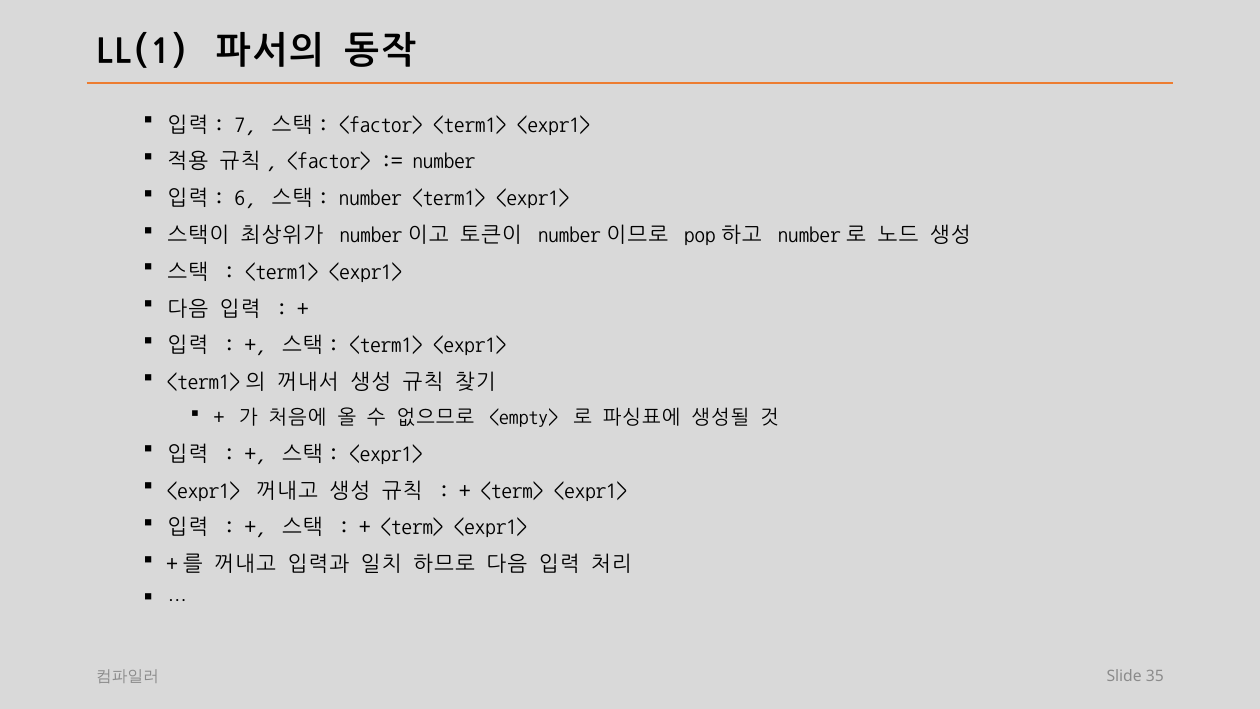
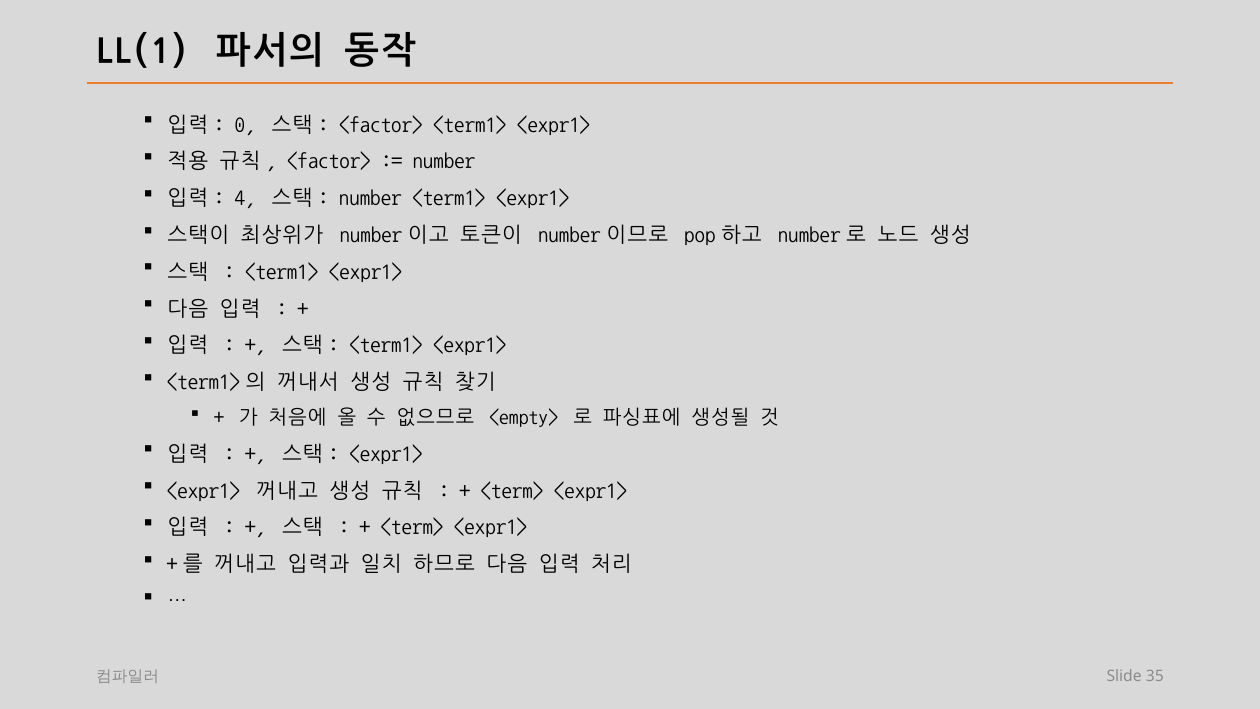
7: 7 -> 0
6: 6 -> 4
